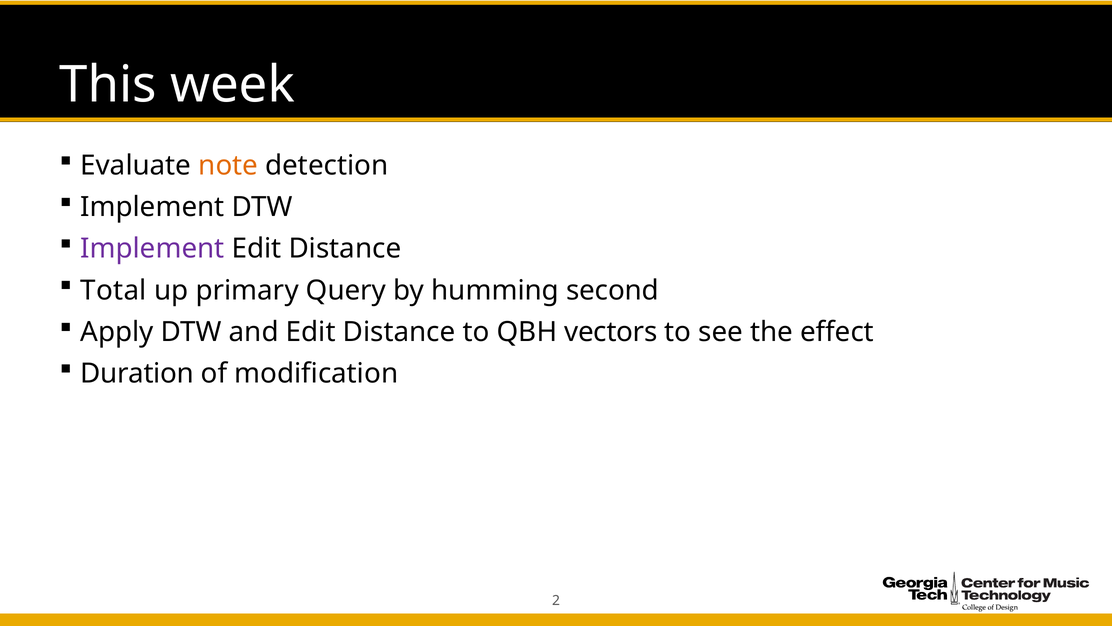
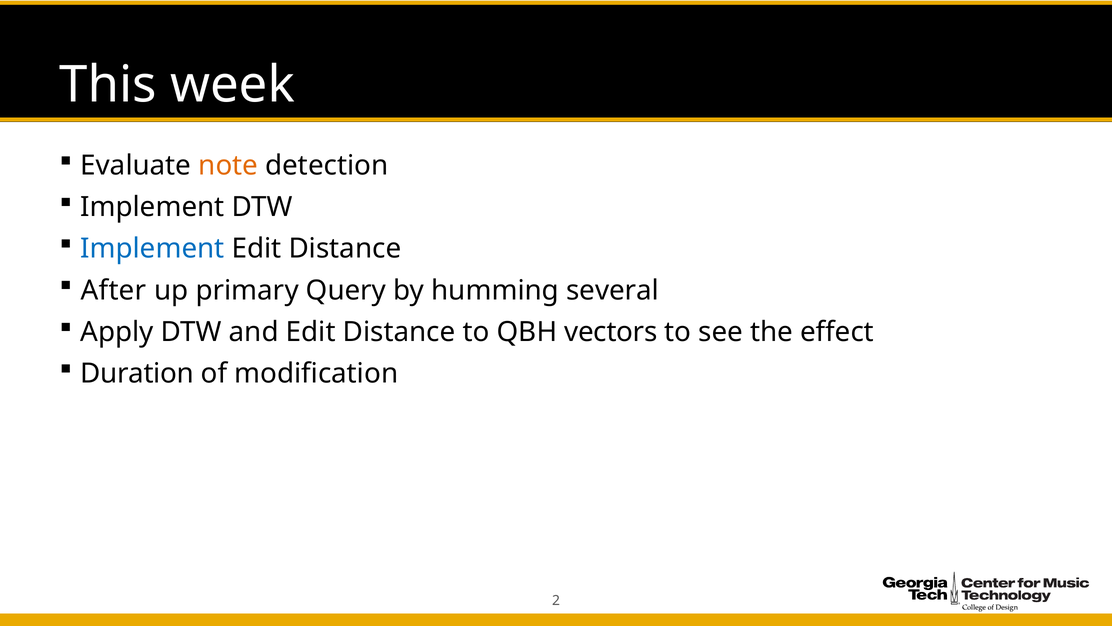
Implement at (152, 249) colour: purple -> blue
Total: Total -> After
second: second -> several
